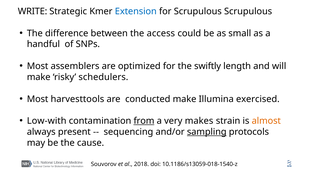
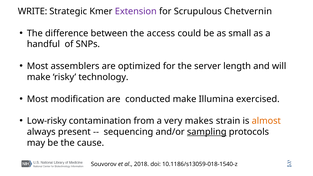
Extension colour: blue -> purple
Scrupulous Scrupulous: Scrupulous -> Chetvernin
swiftly: swiftly -> server
schedulers: schedulers -> technology
harvesttools: harvesttools -> modification
Low-with: Low-with -> Low-risky
from underline: present -> none
